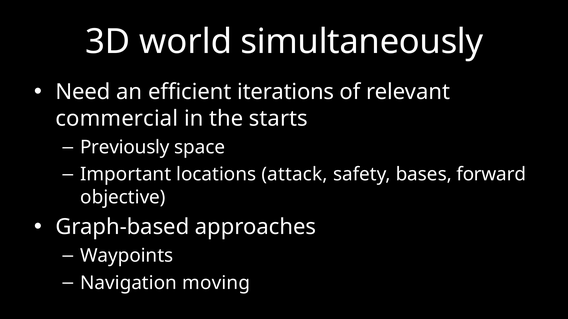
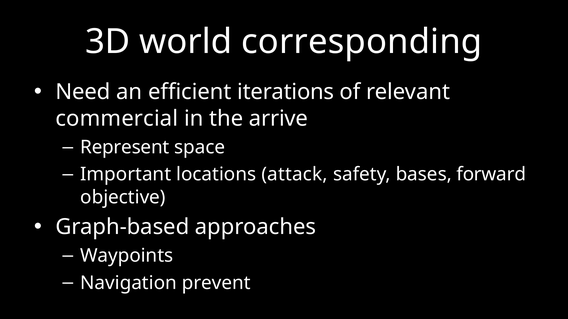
simultaneously: simultaneously -> corresponding
starts: starts -> arrive
Previously: Previously -> Represent
moving: moving -> prevent
